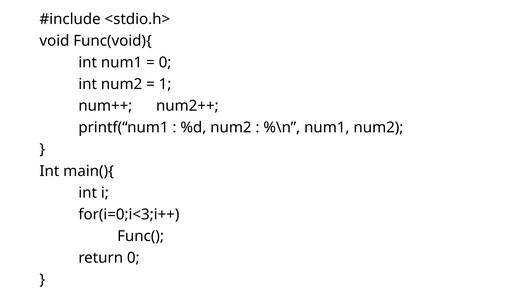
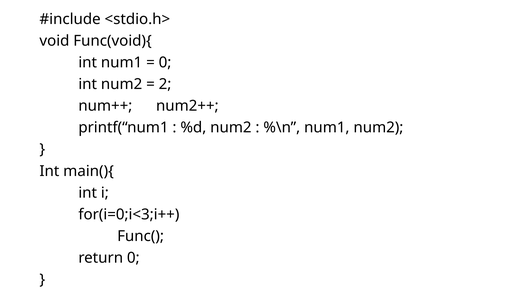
1: 1 -> 2
